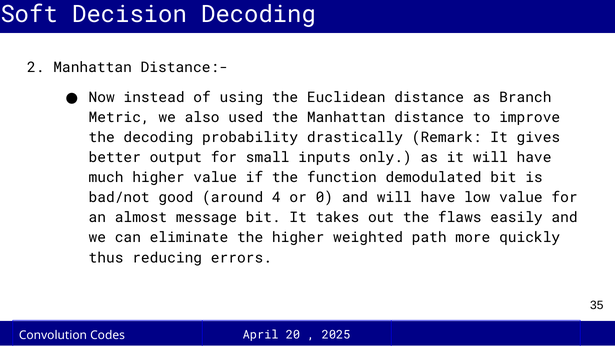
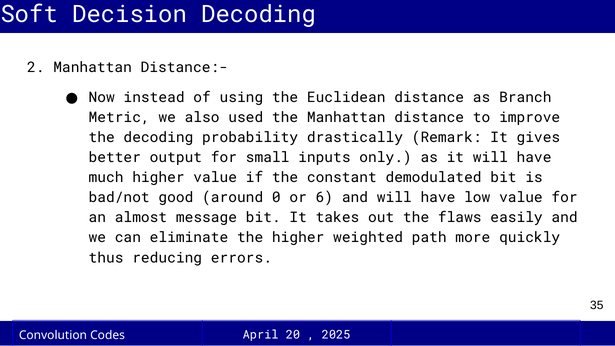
function: function -> constant
4: 4 -> 0
0: 0 -> 6
